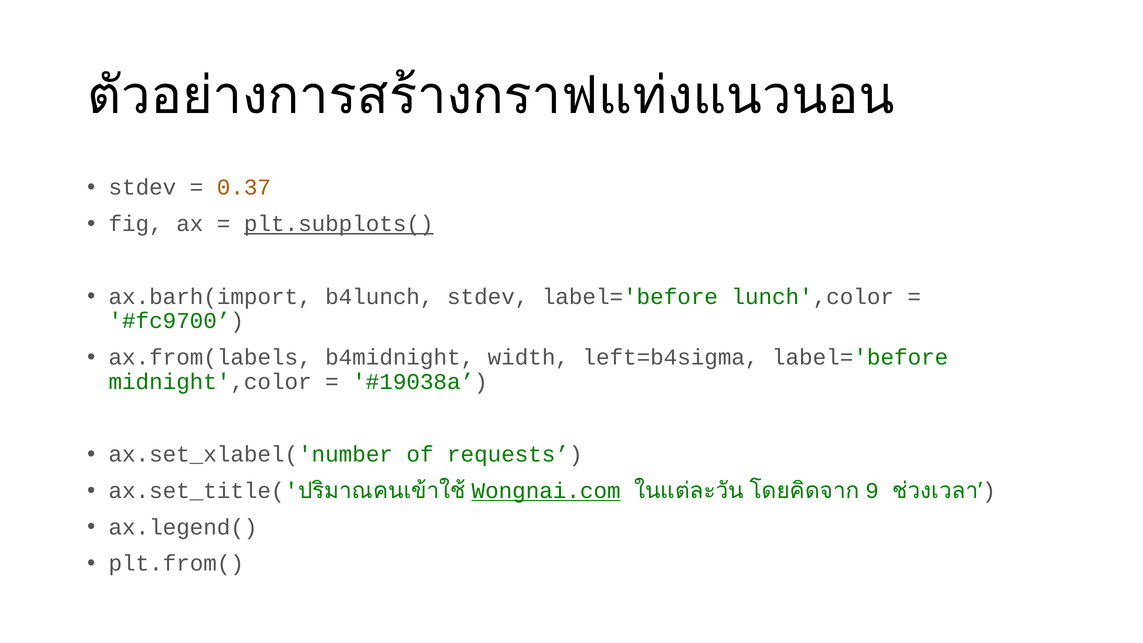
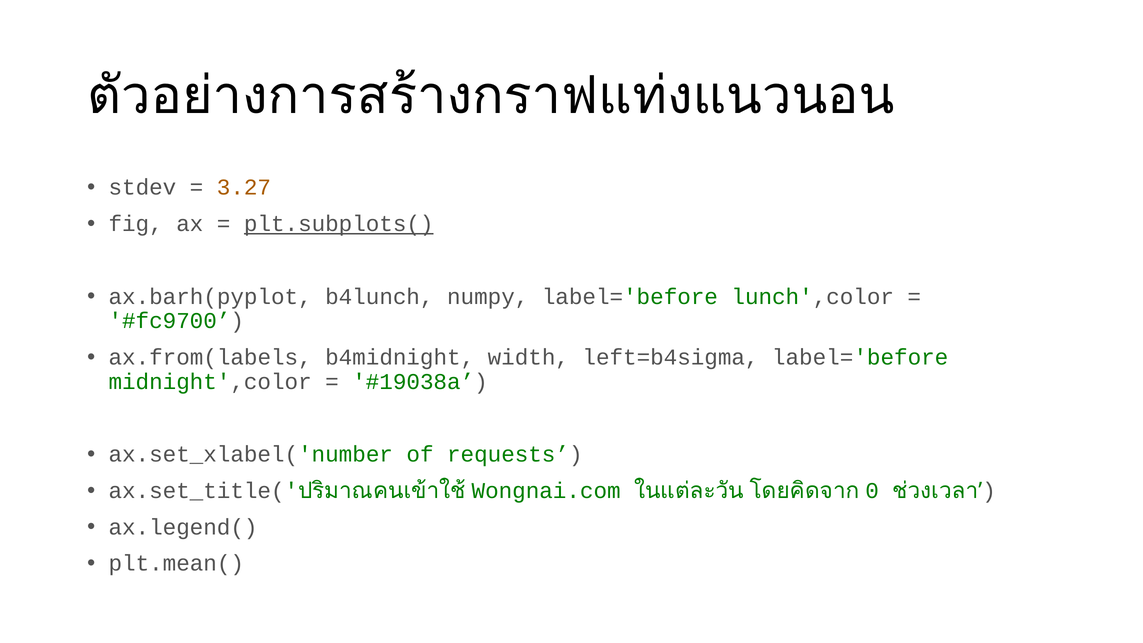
0.37: 0.37 -> 3.27
ax.barh(import: ax.barh(import -> ax.barh(pyplot
b4lunch stdev: stdev -> numpy
Wongnai.com underline: present -> none
9: 9 -> 0
plt.from(: plt.from( -> plt.mean(
